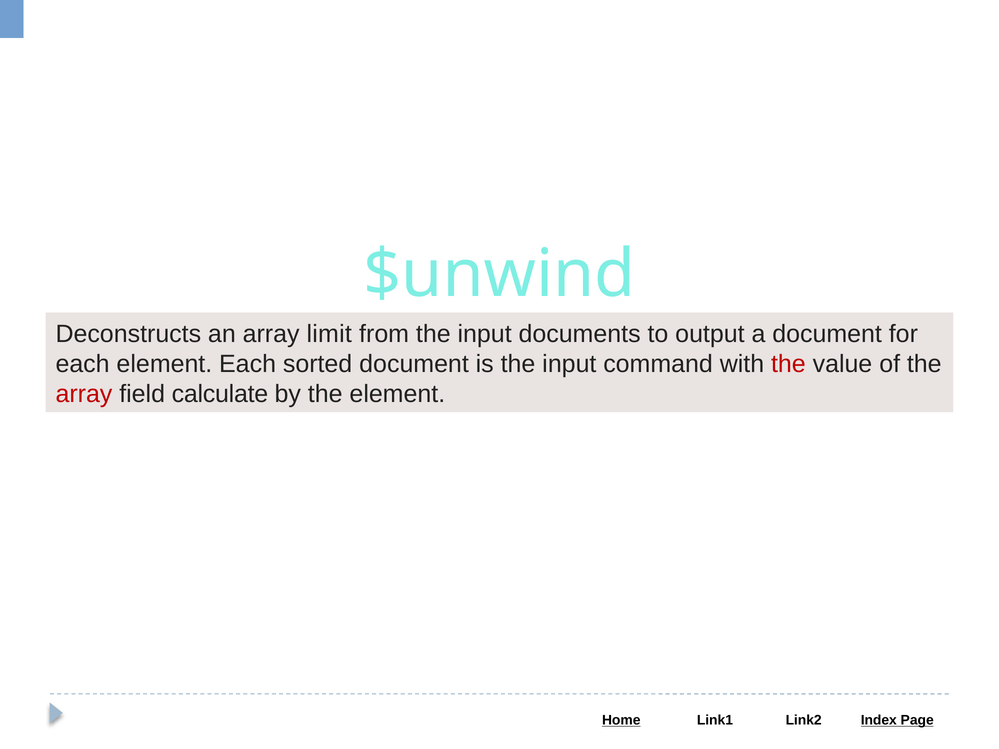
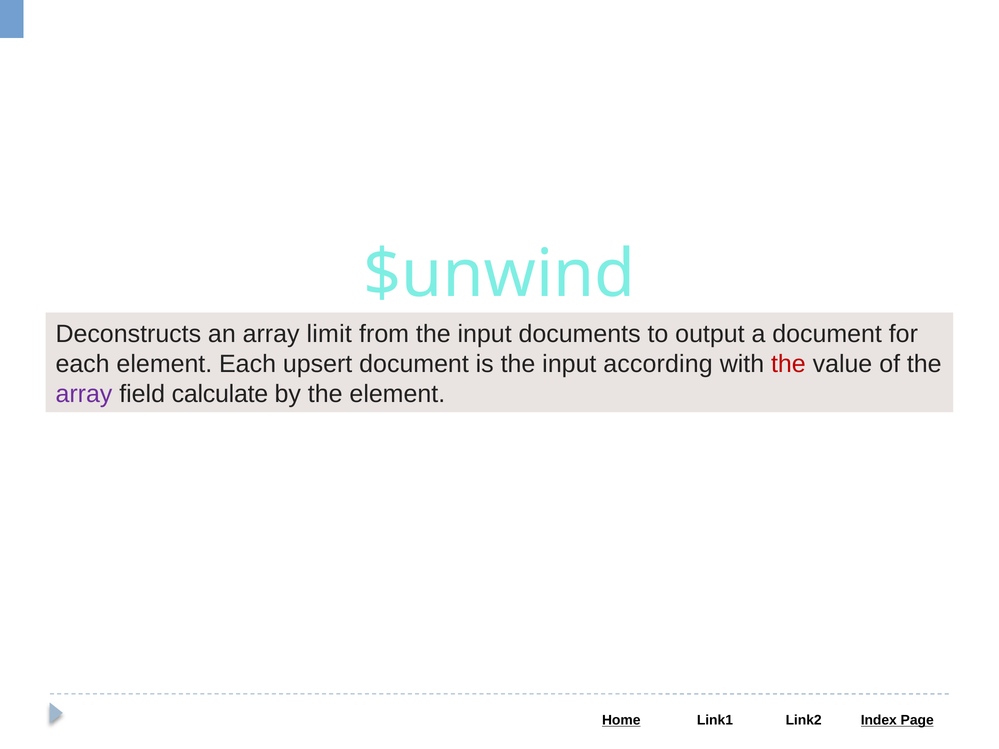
sorted: sorted -> upsert
command: command -> according
array at (84, 394) colour: red -> purple
